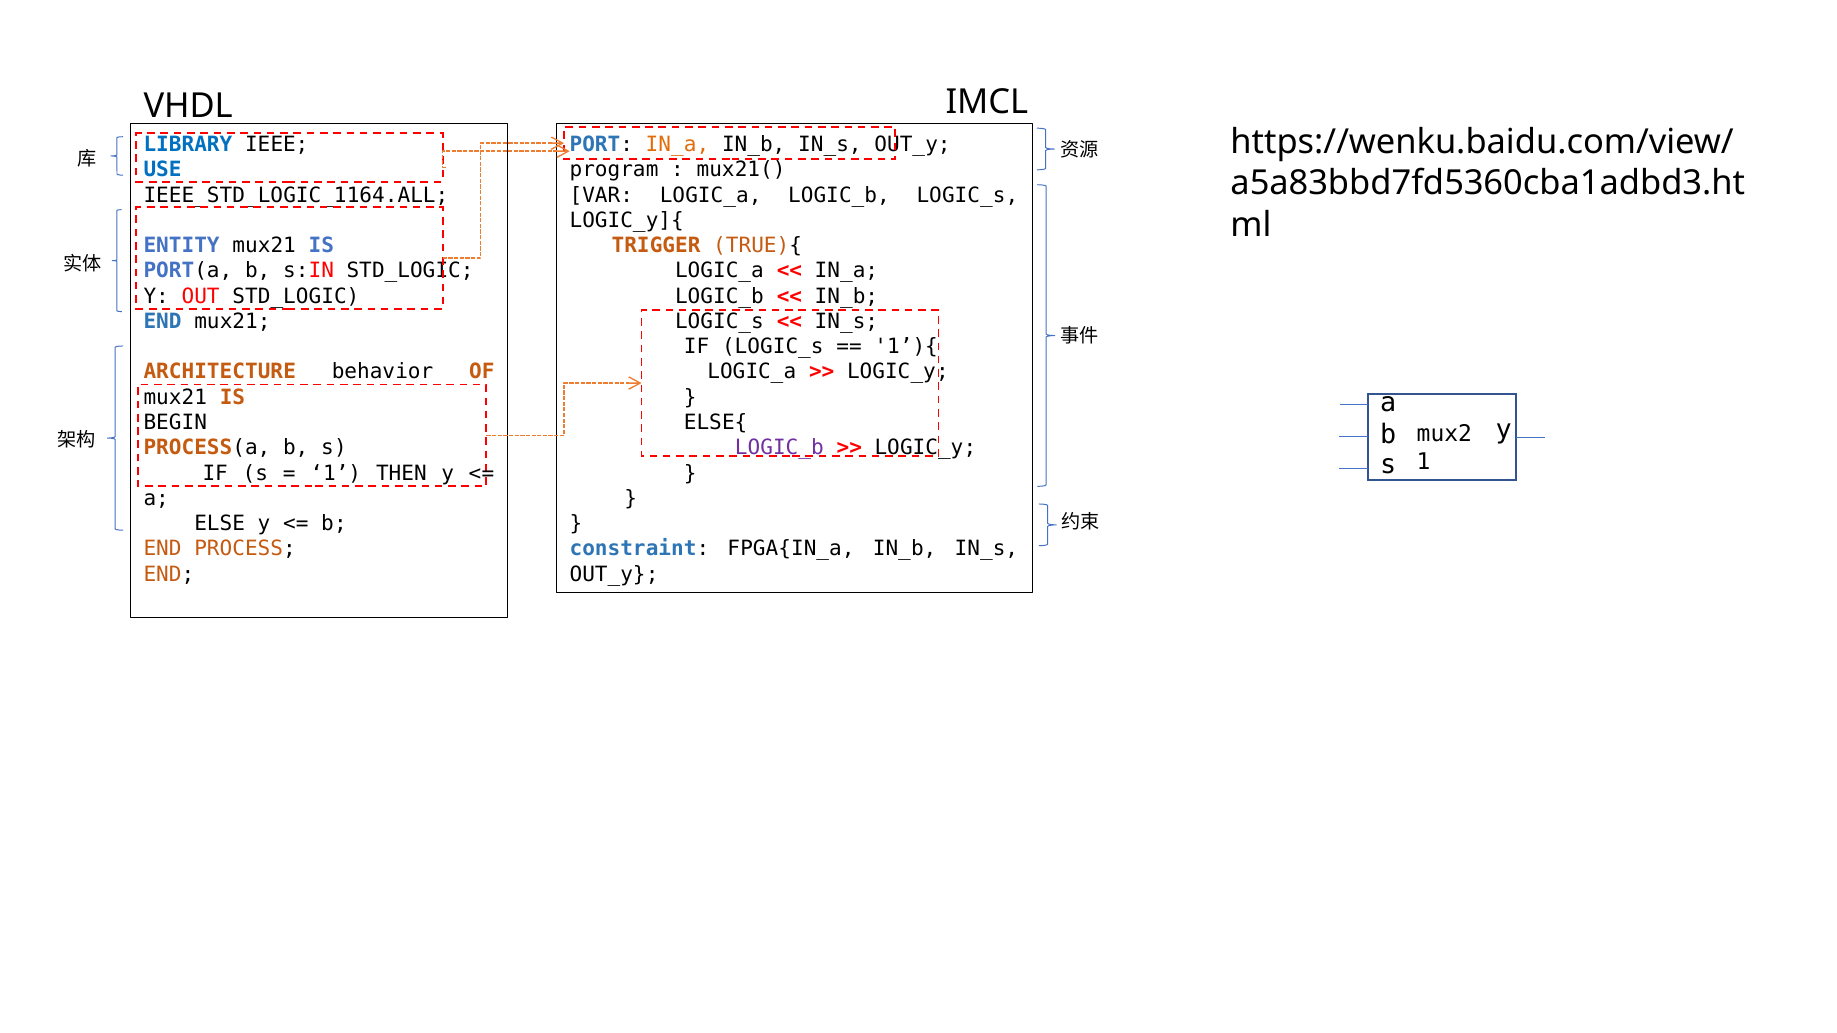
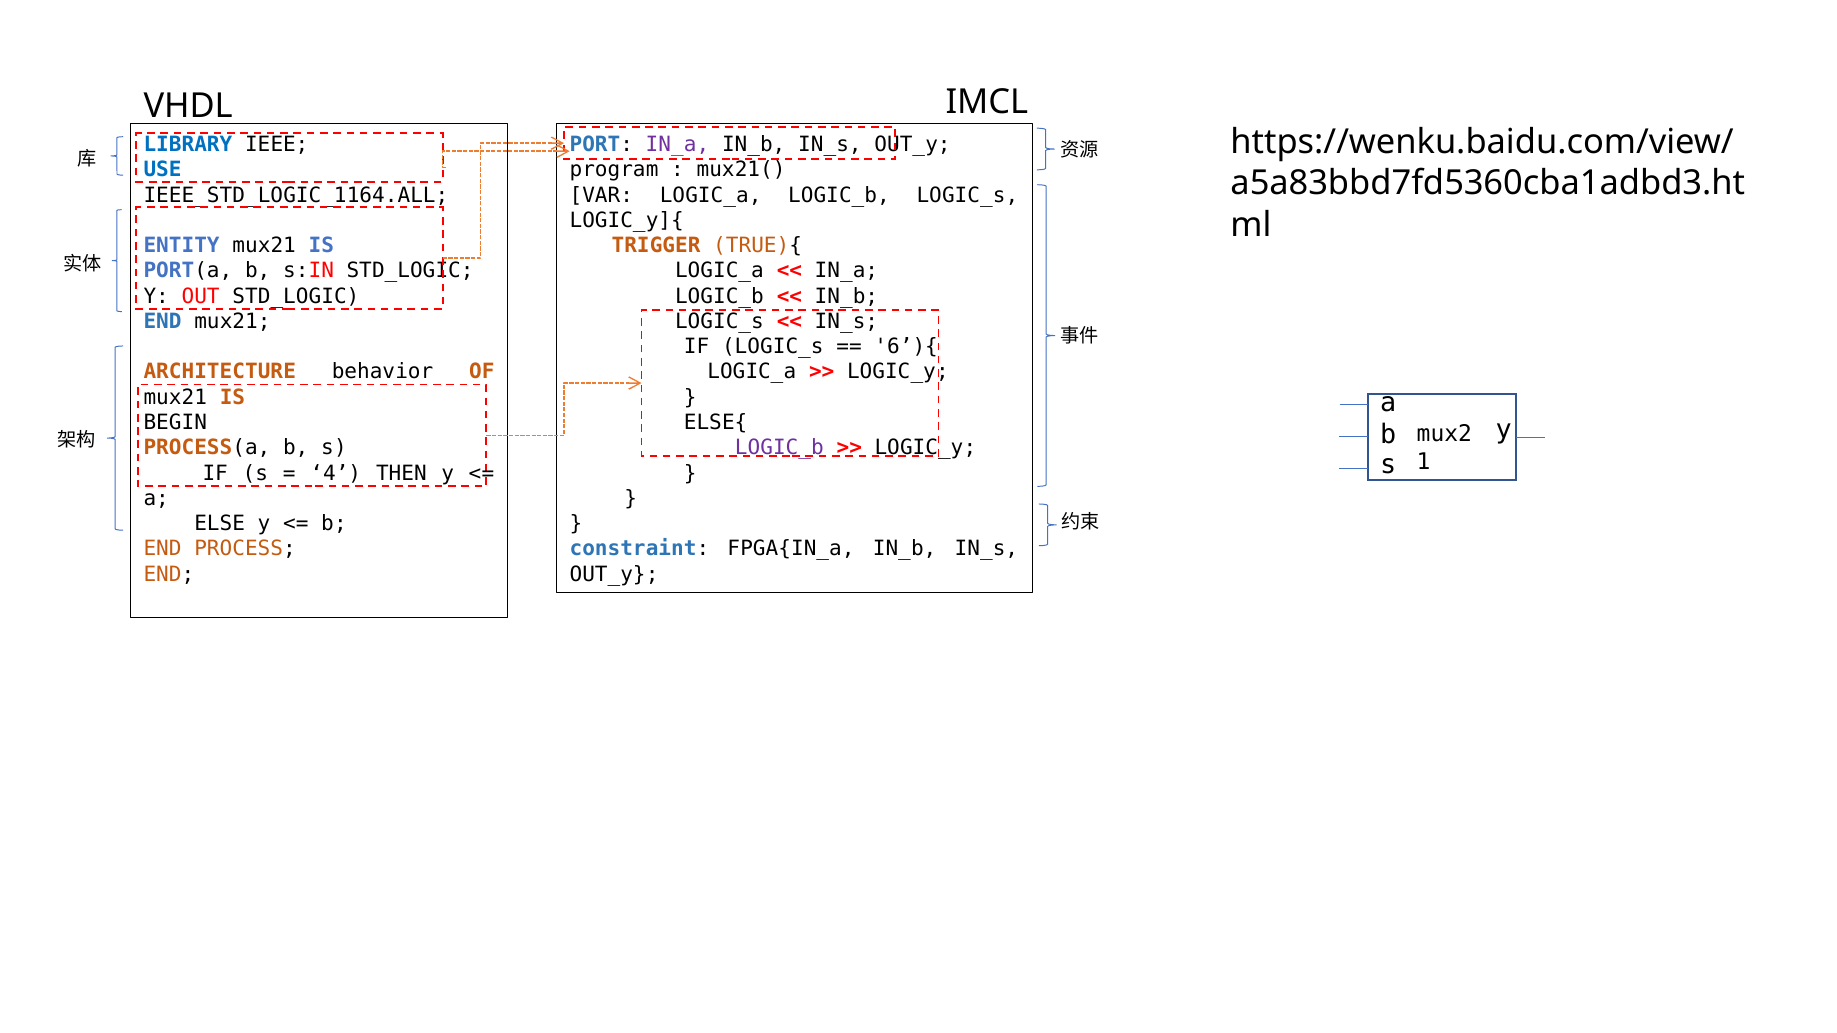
IN_a at (677, 145) colour: orange -> purple
1’){: 1’){ -> 6’){
1 at (336, 473): 1 -> 4
